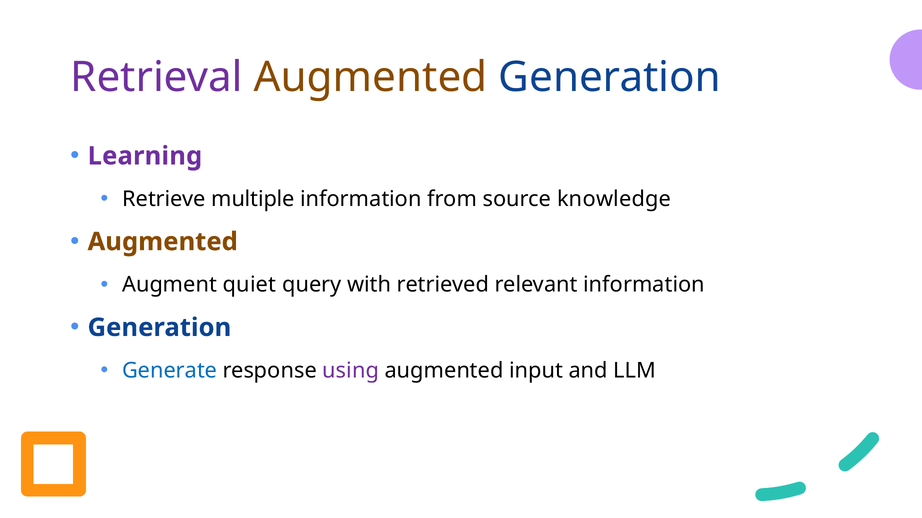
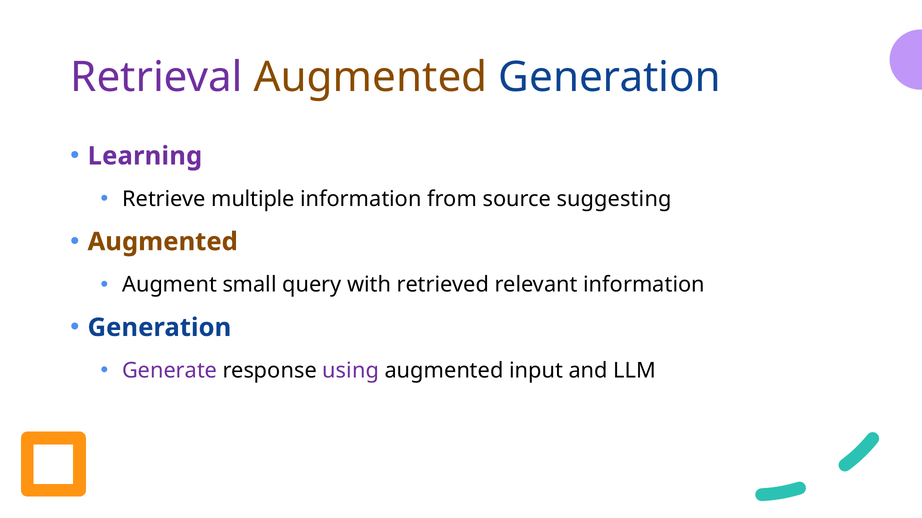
knowledge: knowledge -> suggesting
quiet: quiet -> small
Generate colour: blue -> purple
